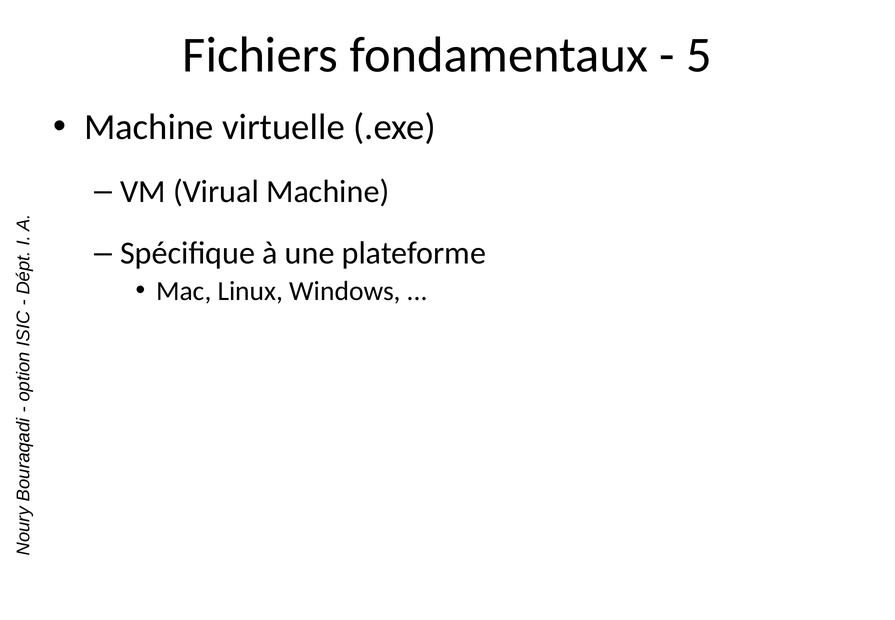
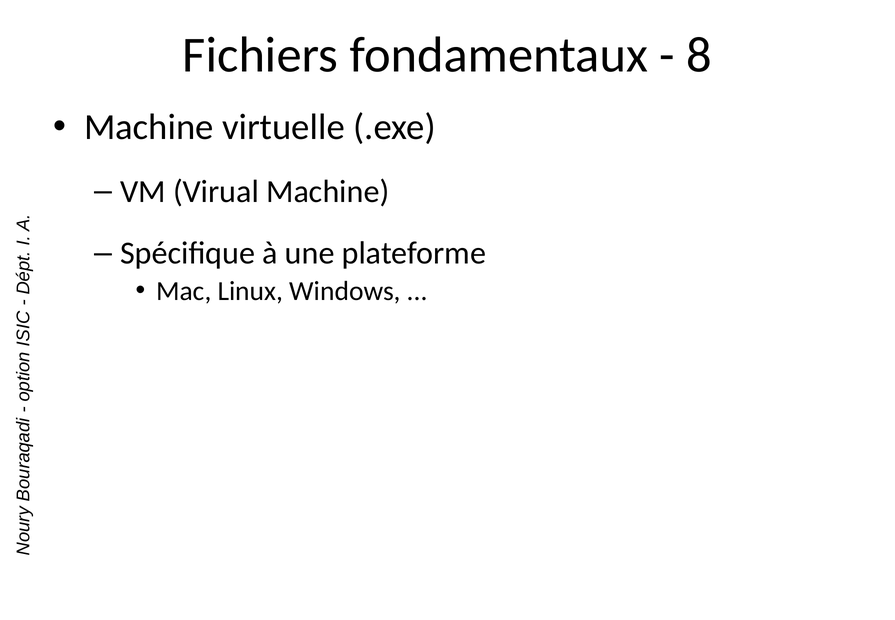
5: 5 -> 8
